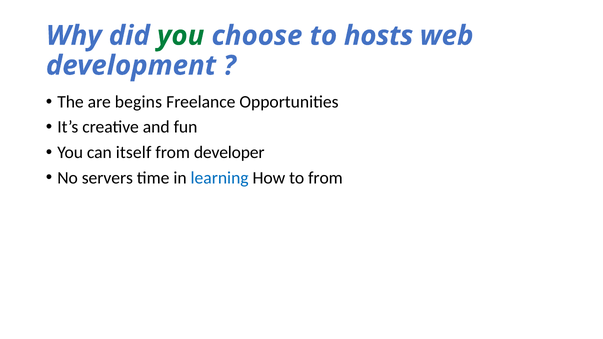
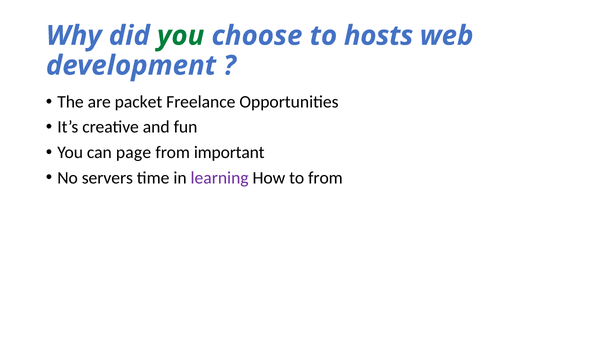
begins: begins -> packet
itself: itself -> page
developer: developer -> important
learning colour: blue -> purple
